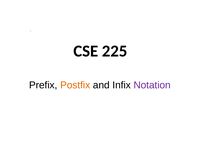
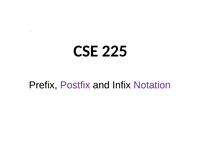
Postfix colour: orange -> purple
